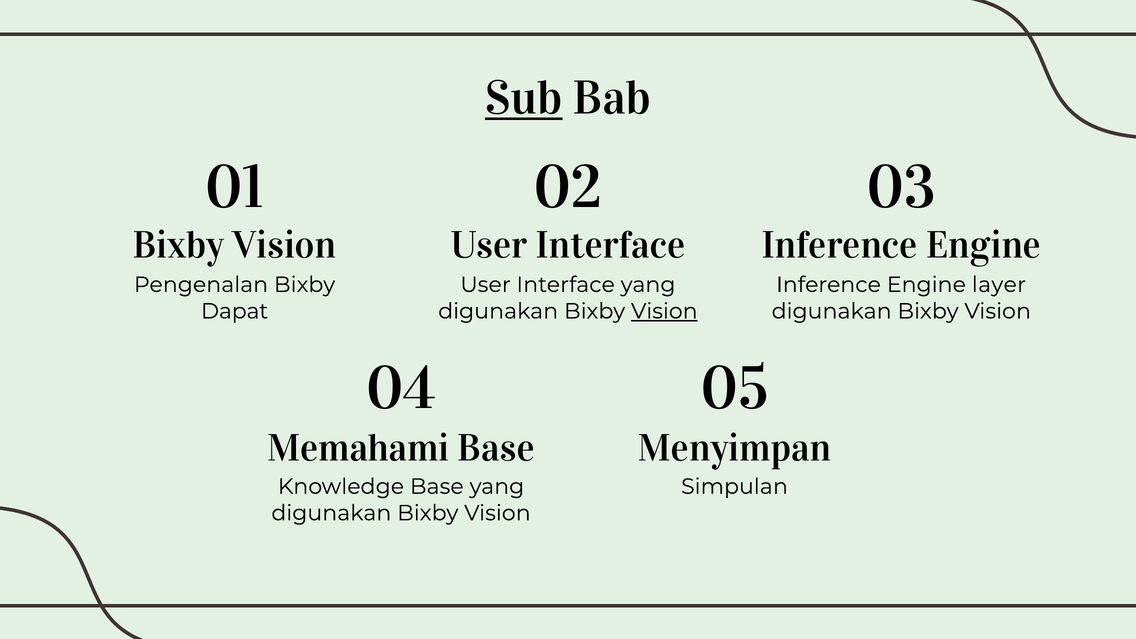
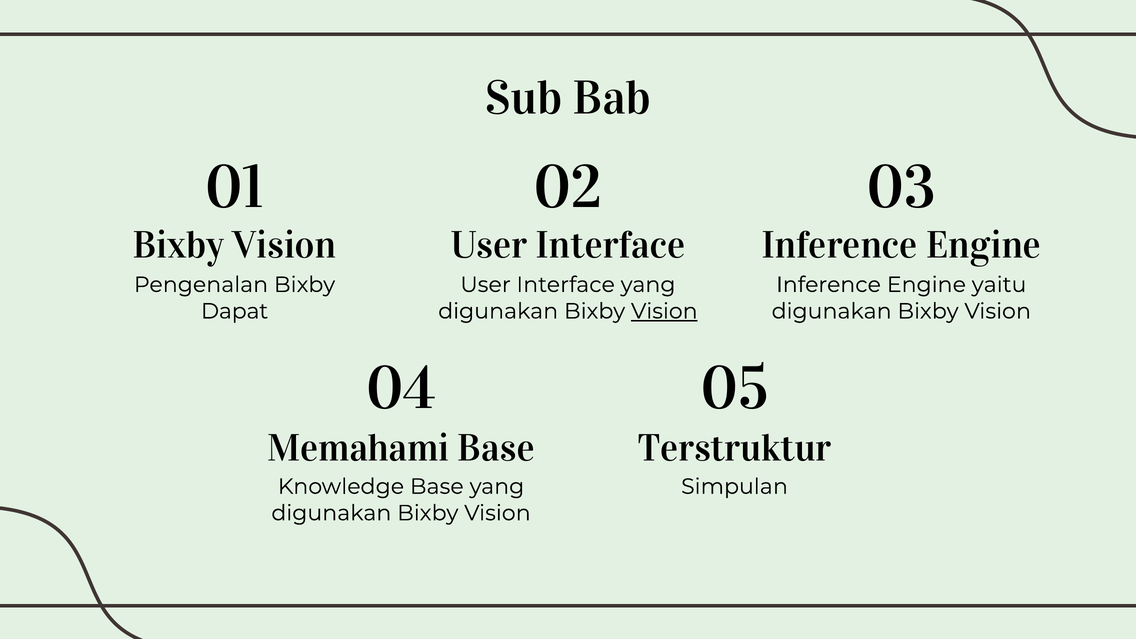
Sub underline: present -> none
layer: layer -> yaitu
Menyimpan: Menyimpan -> Terstruktur
